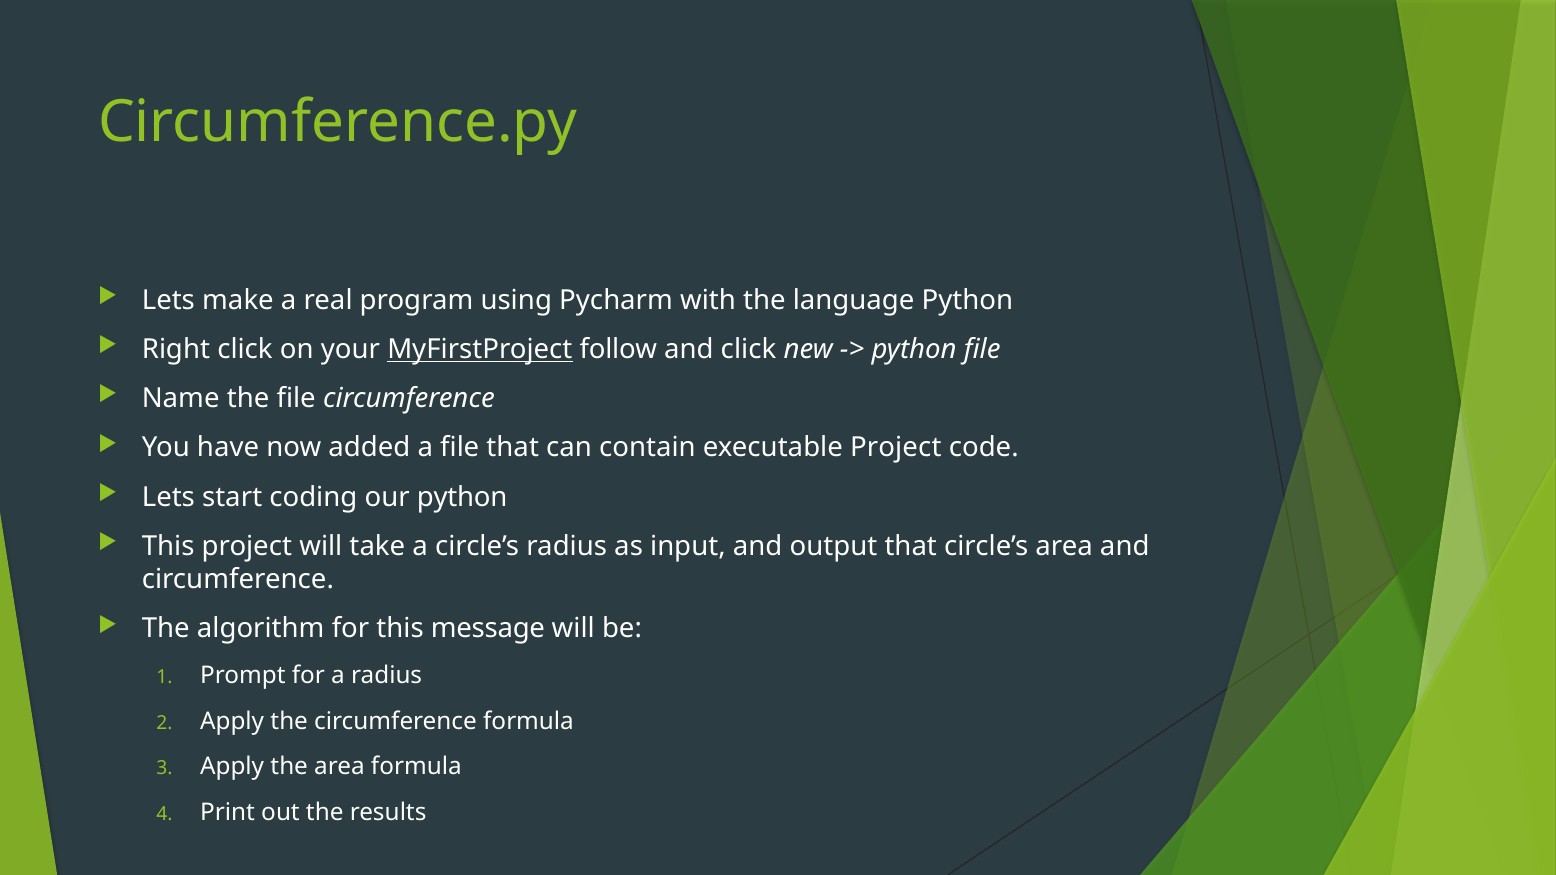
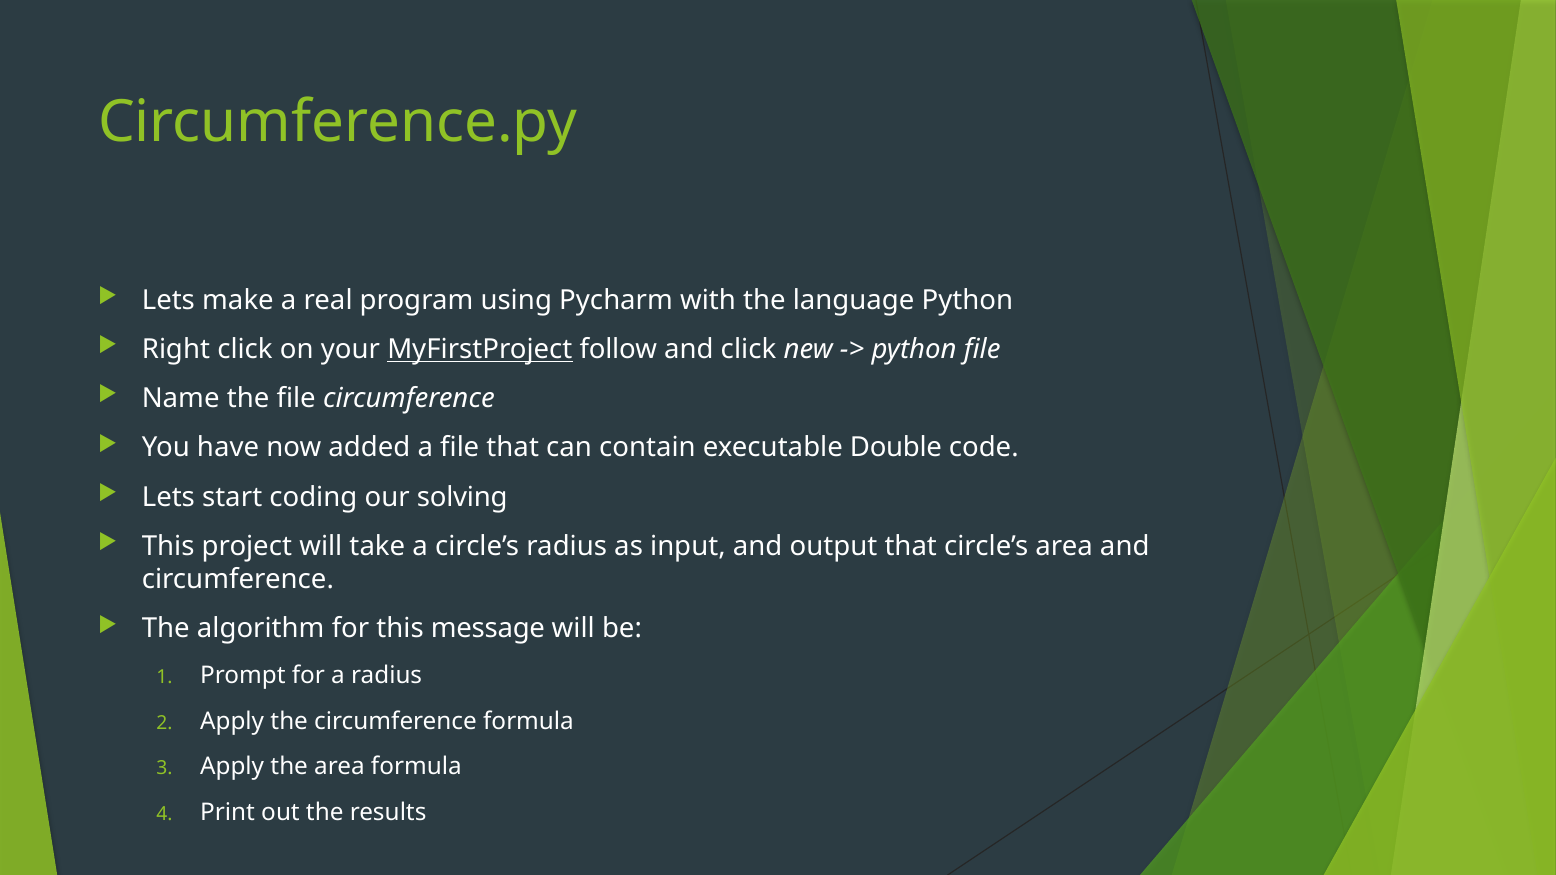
executable Project: Project -> Double
our python: python -> solving
